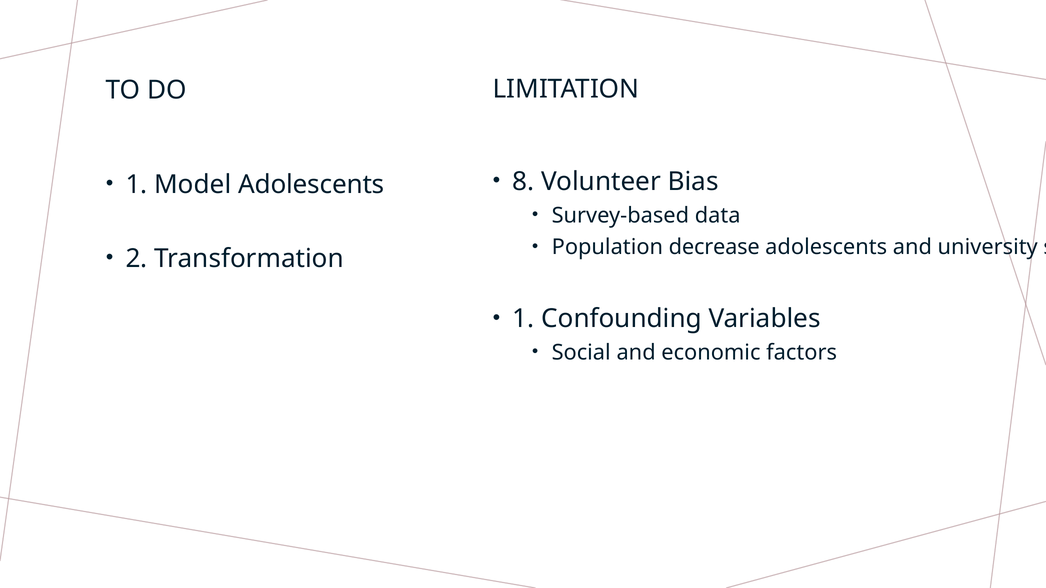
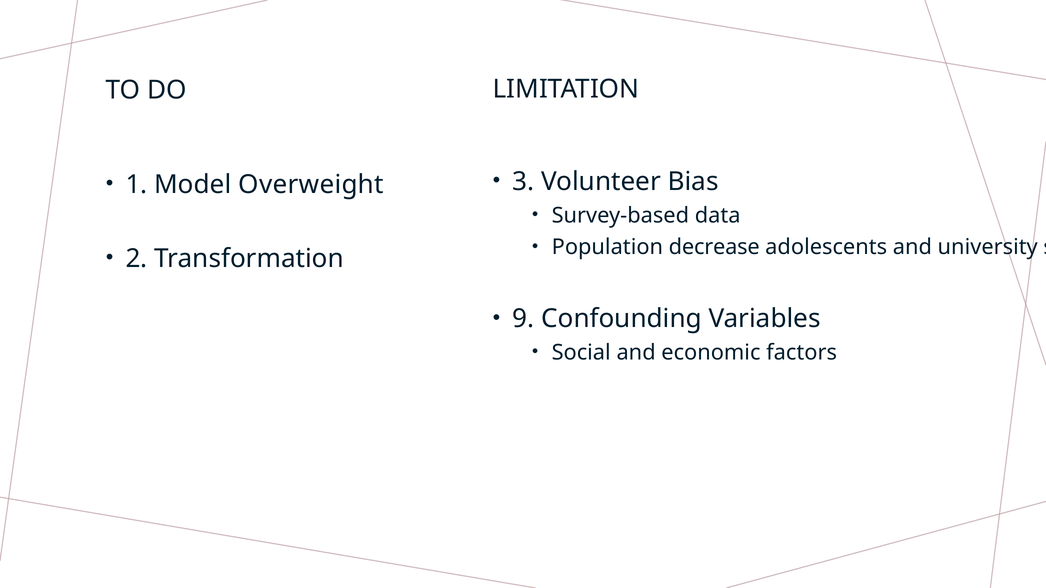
8: 8 -> 3
Model Adolescents: Adolescents -> Overweight
1 at (523, 319): 1 -> 9
